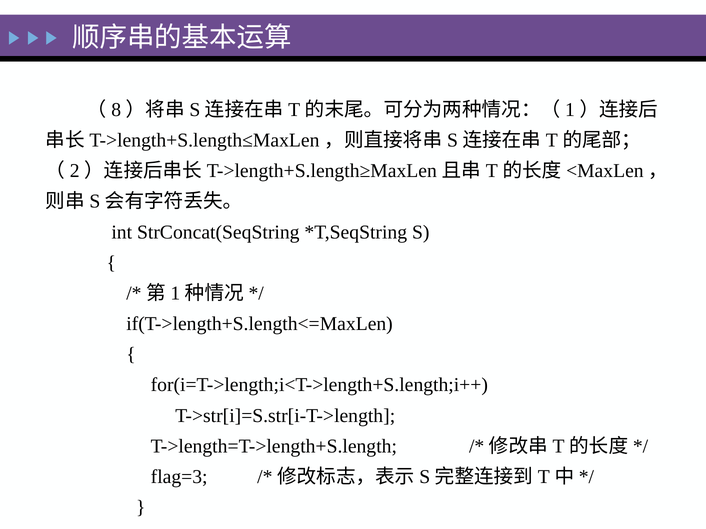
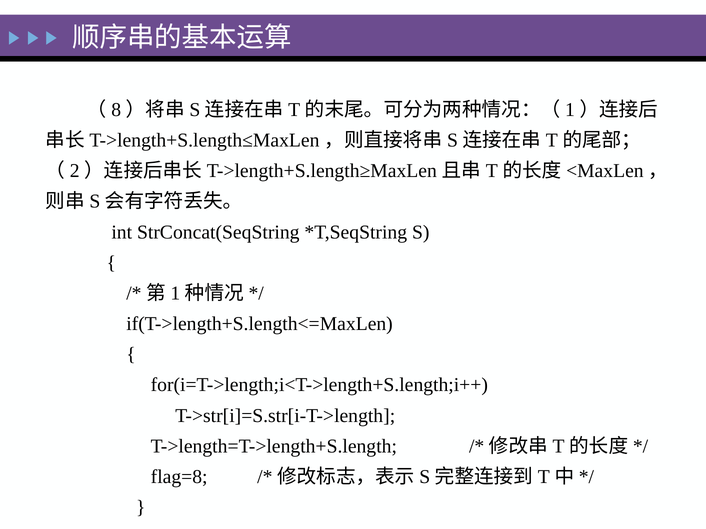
flag=3: flag=3 -> flag=8
